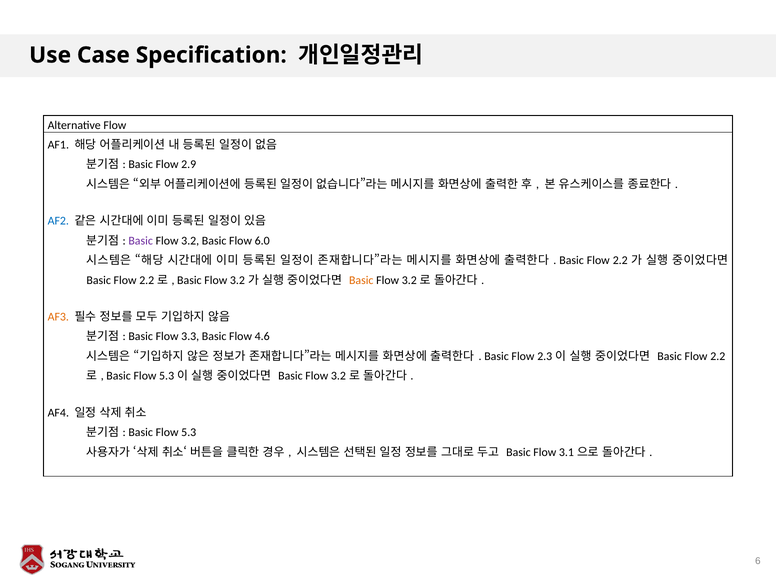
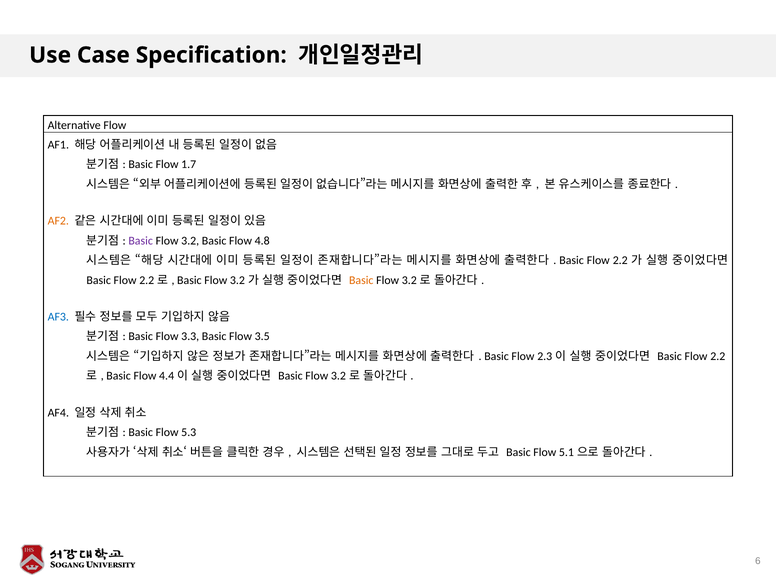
2.9: 2.9 -> 1.7
AF2 colour: blue -> orange
6.0: 6.0 -> 4.8
AF3 colour: orange -> blue
4.6: 4.6 -> 3.5
5.3 at (167, 376): 5.3 -> 4.4
3.1: 3.1 -> 5.1
